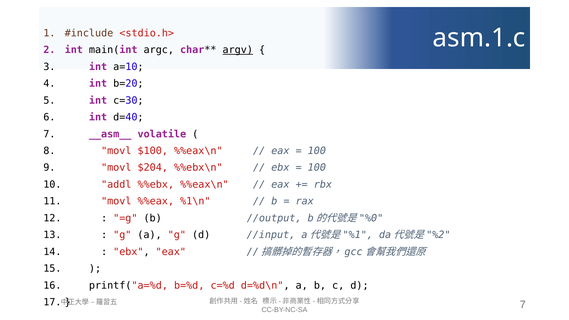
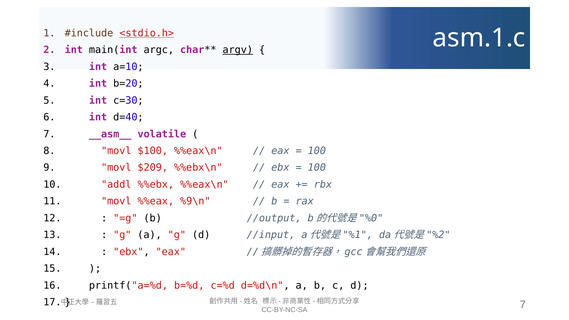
<stdio.h> underline: none -> present
$204: $204 -> $209
%1\n: %1\n -> %9\n
